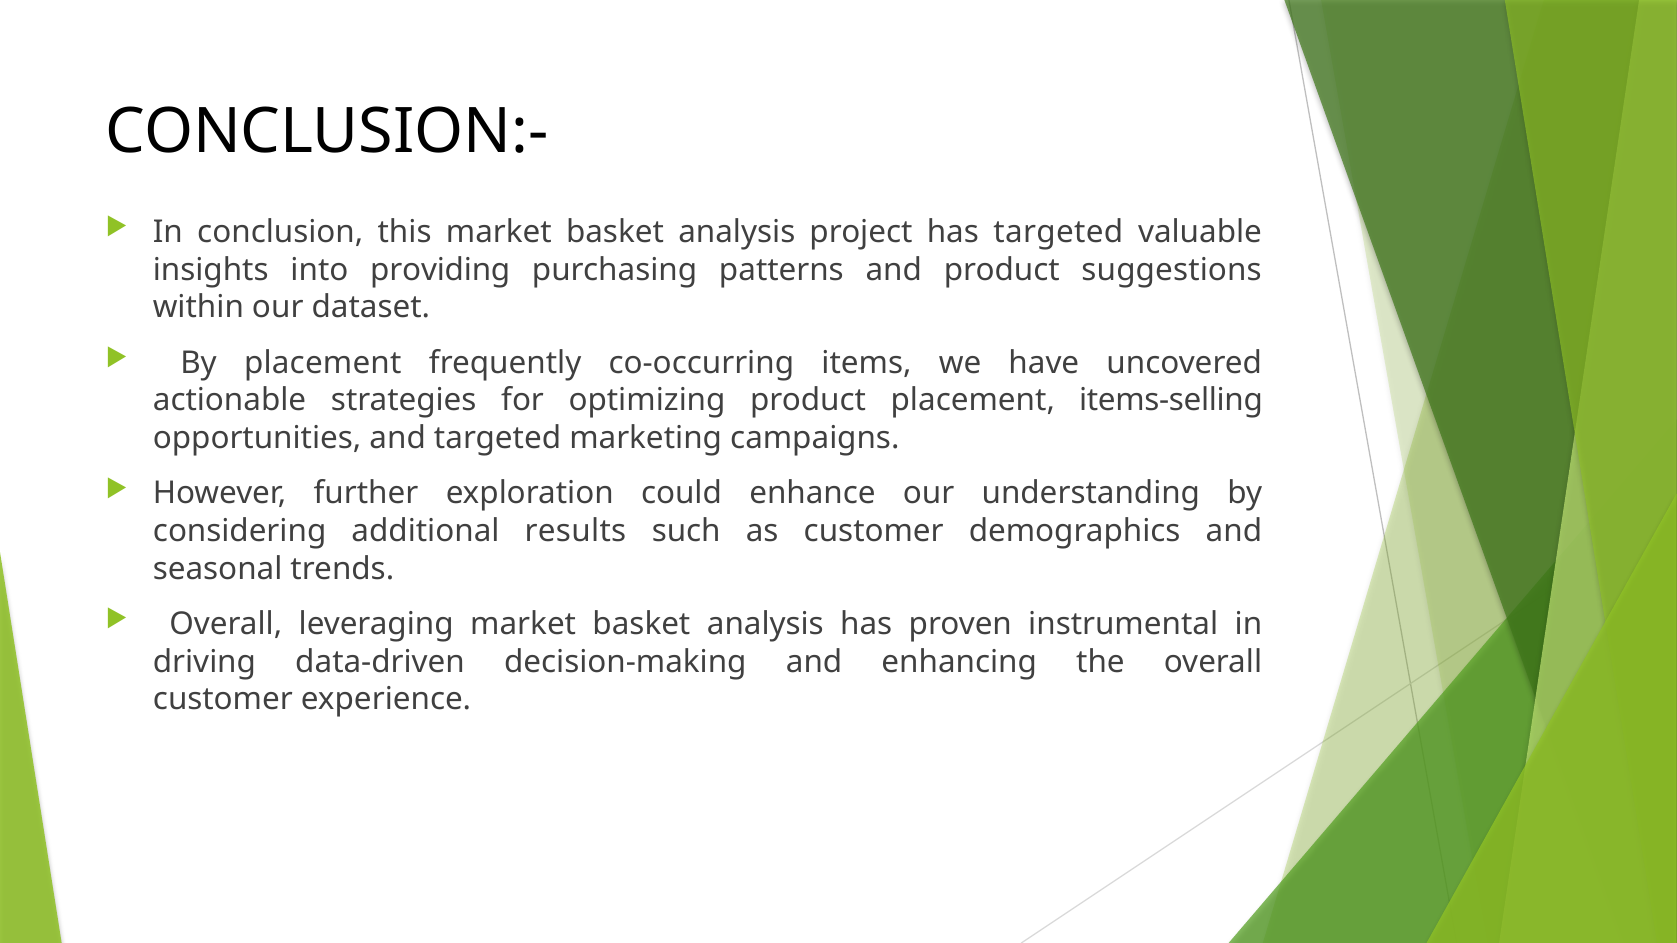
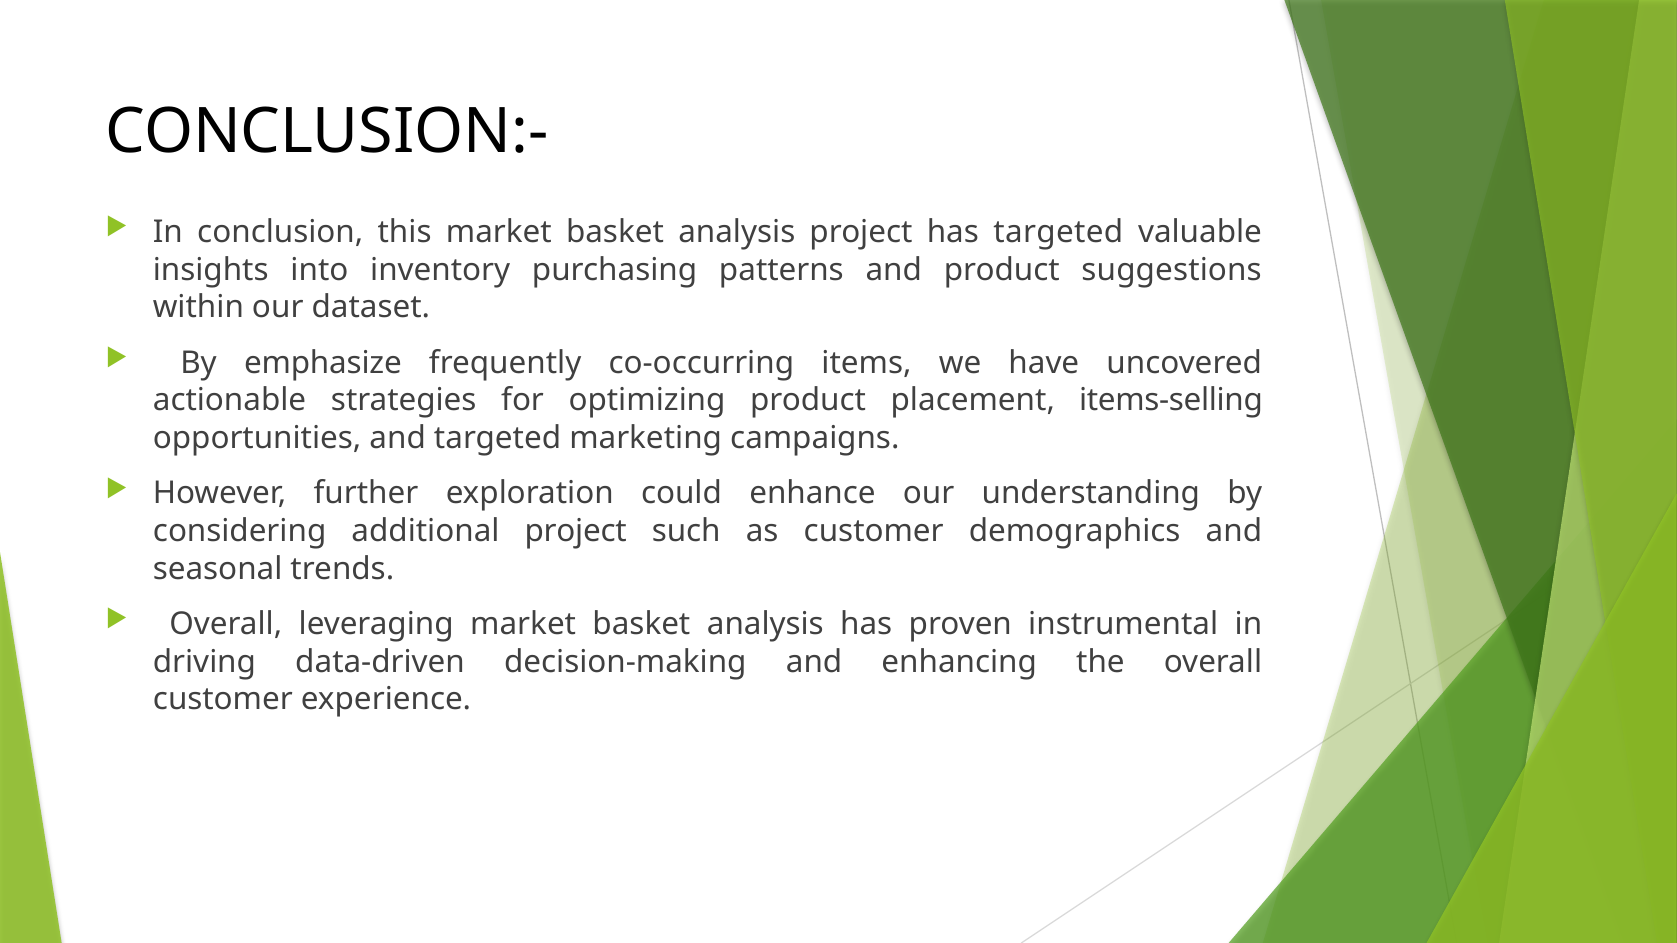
providing: providing -> inventory
By placement: placement -> emphasize
additional results: results -> project
